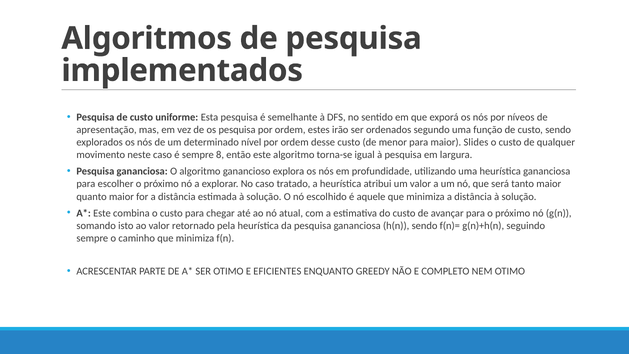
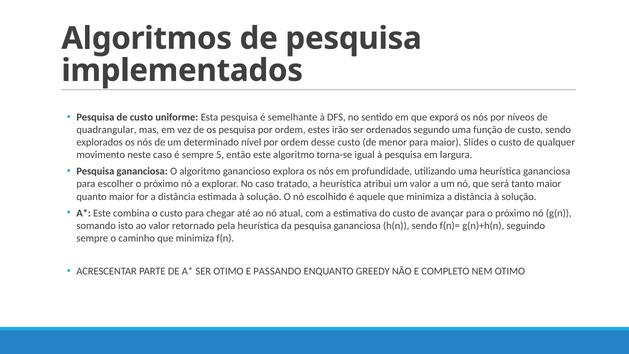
apresentação: apresentação -> quadrangular
8: 8 -> 5
EFICIENTES: EFICIENTES -> PASSANDO
